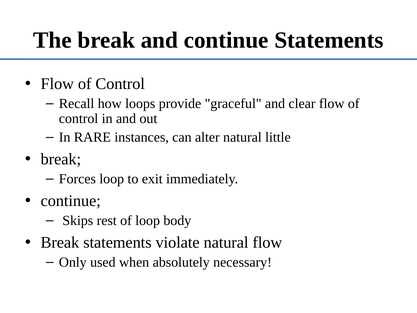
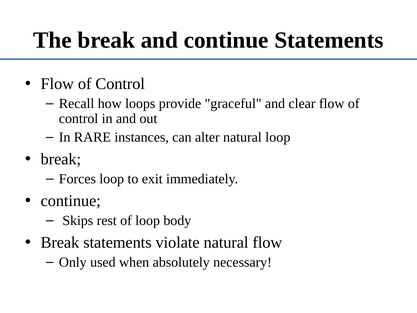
natural little: little -> loop
